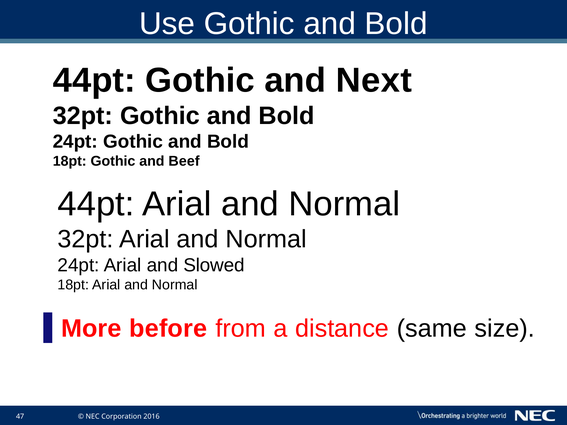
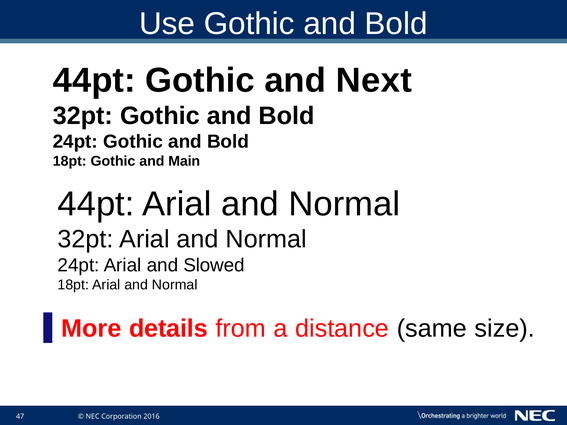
Beef: Beef -> Main
before: before -> details
